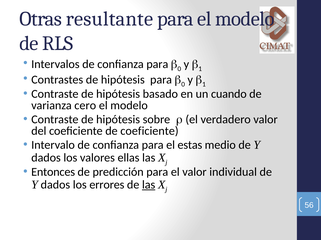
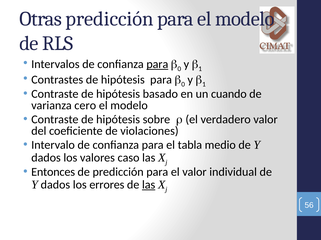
Otras resultante: resultante -> predicción
para at (157, 64) underline: none -> present
de coeficiente: coeficiente -> violaciones
estas: estas -> tabla
ellas: ellas -> caso
